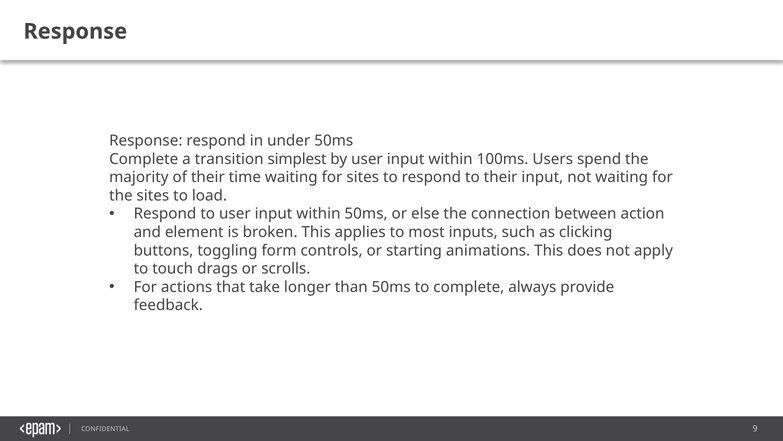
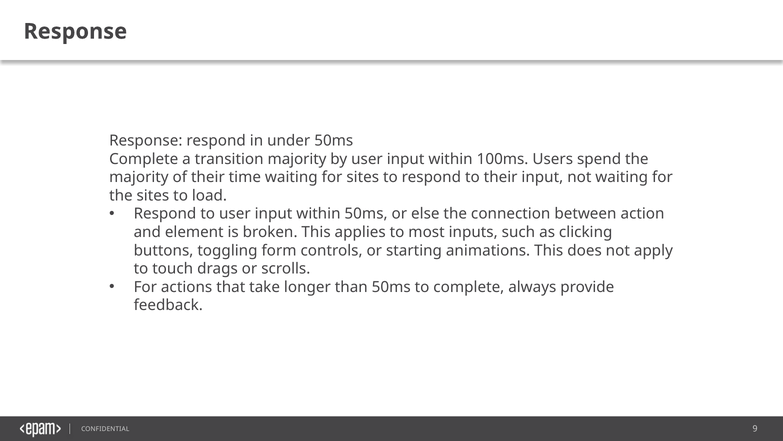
transition simplest: simplest -> majority
